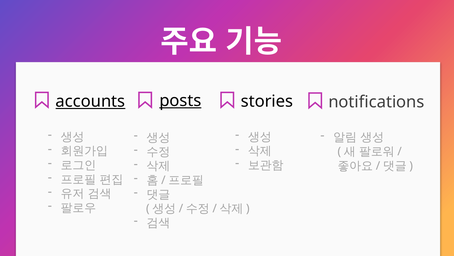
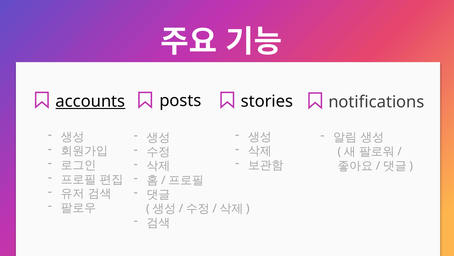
posts underline: present -> none
